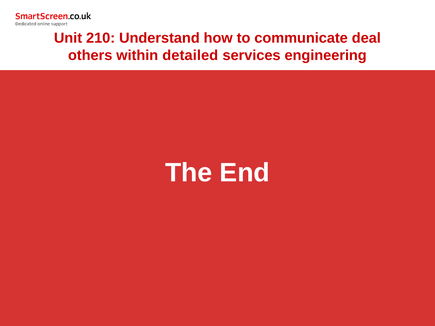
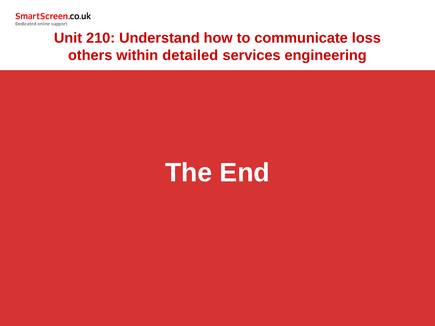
deal: deal -> loss
